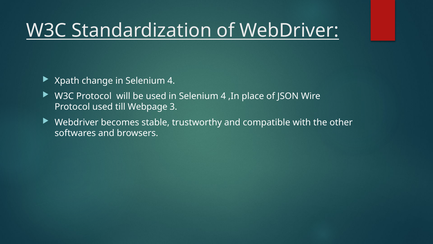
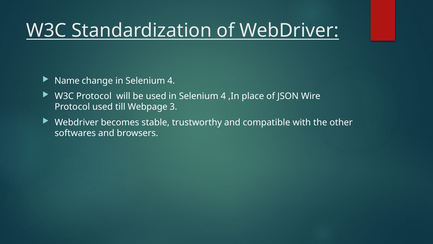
Xpath: Xpath -> Name
